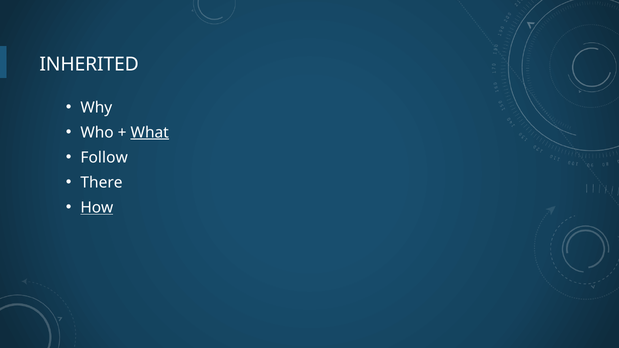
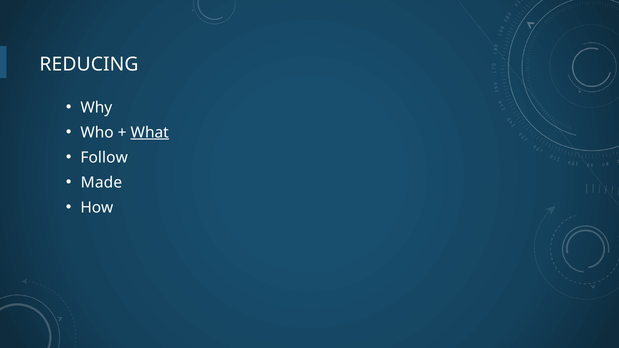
INHERITED: INHERITED -> REDUCING
There: There -> Made
How underline: present -> none
